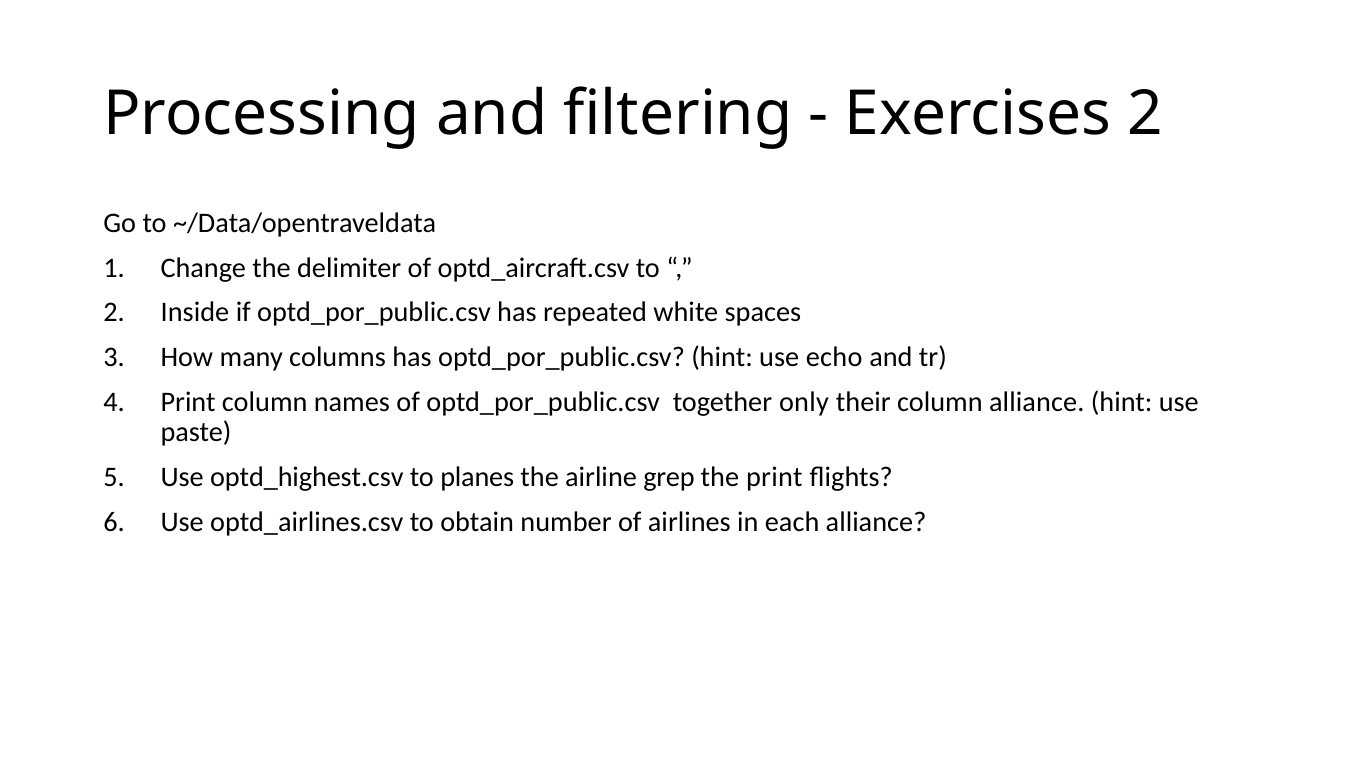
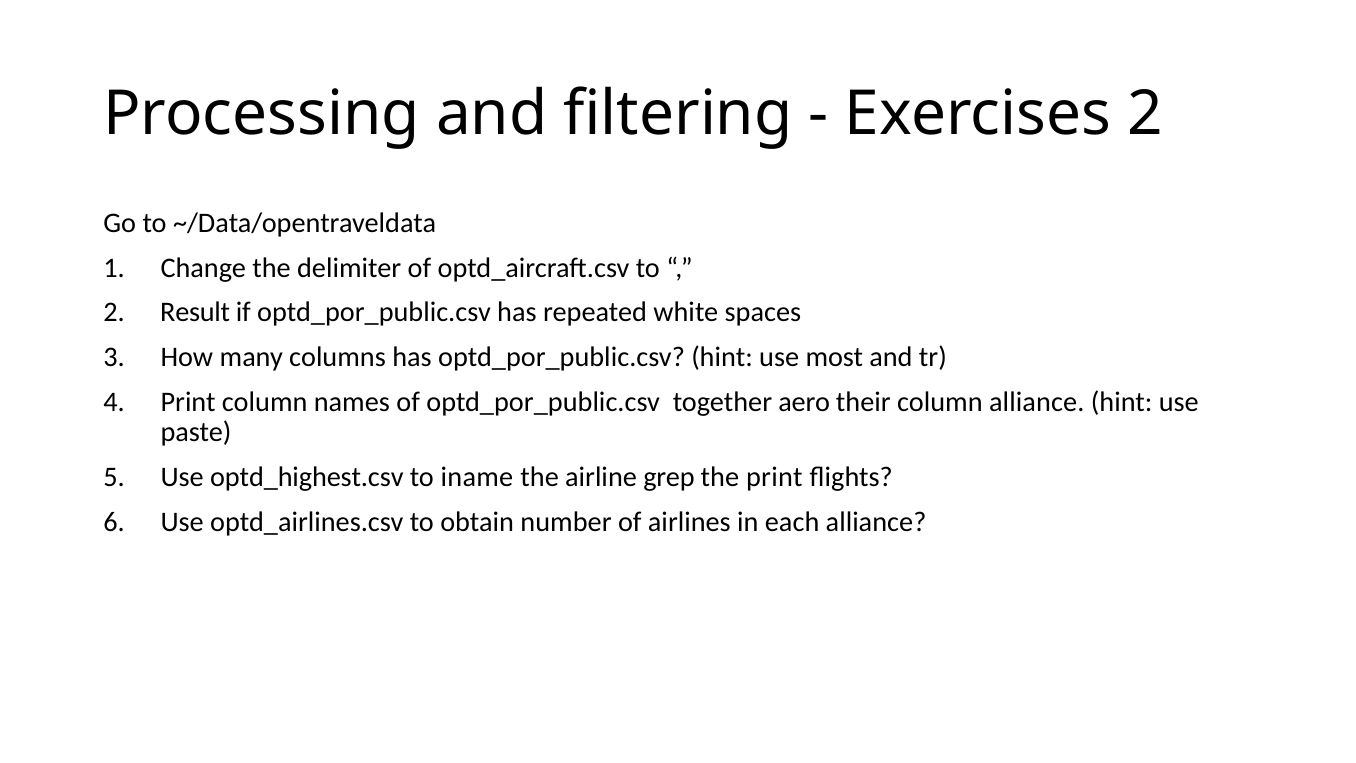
Inside: Inside -> Result
echo: echo -> most
only: only -> aero
planes: planes -> iname
